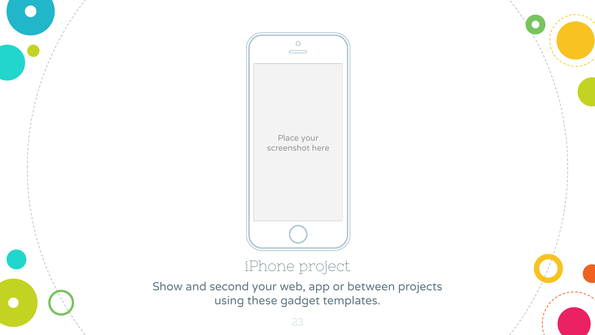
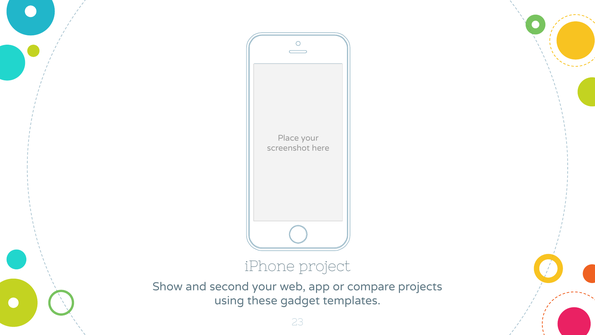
between: between -> compare
